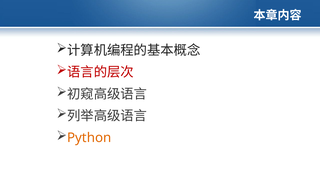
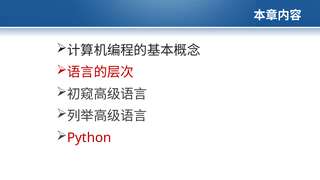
Python colour: orange -> red
